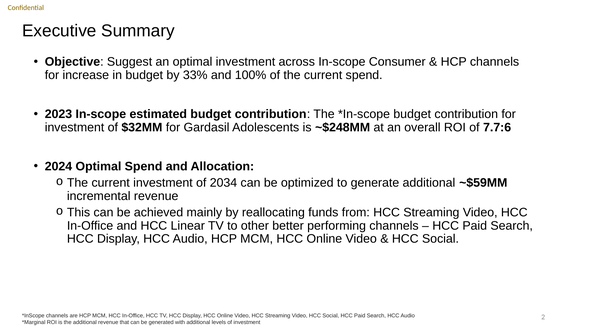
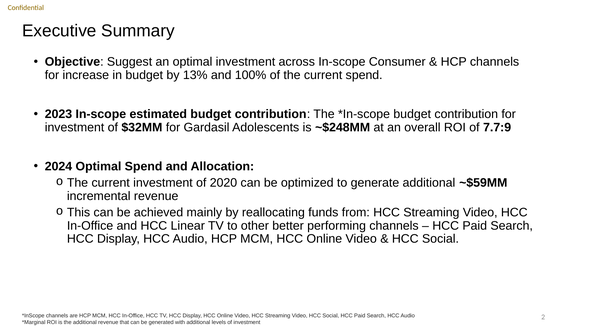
33%: 33% -> 13%
7.7:6: 7.7:6 -> 7.7:9
2034: 2034 -> 2020
